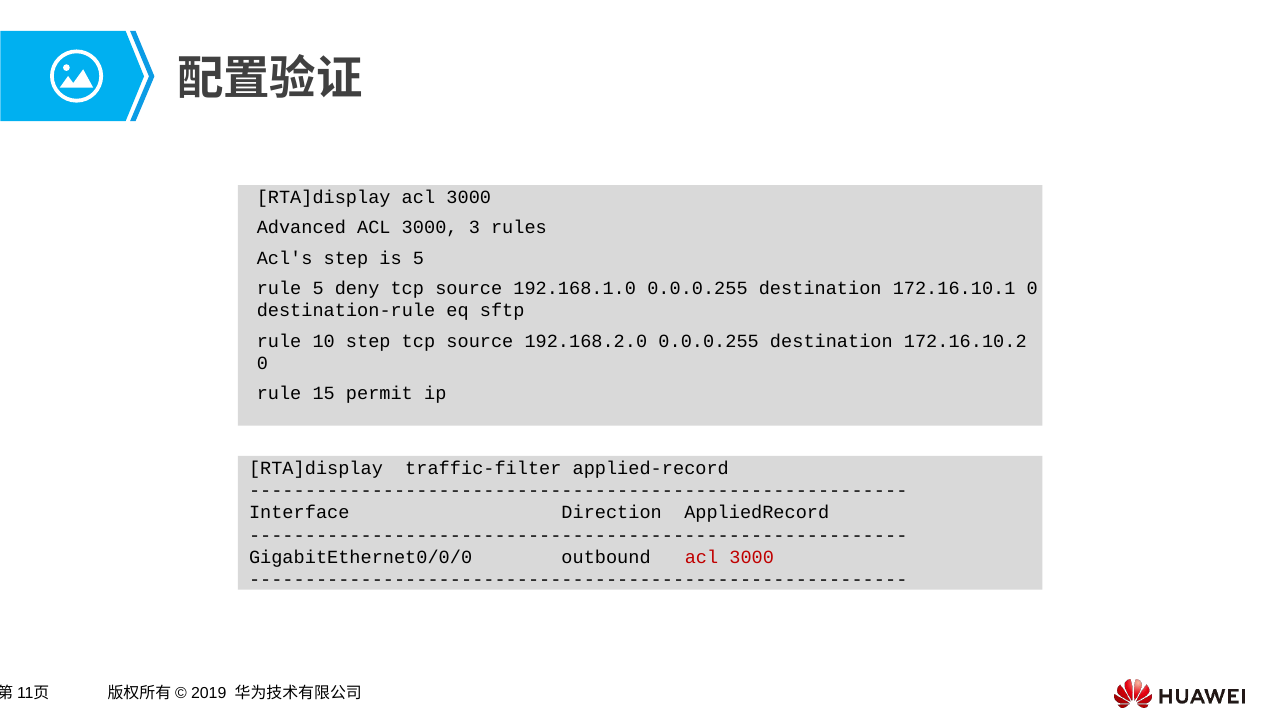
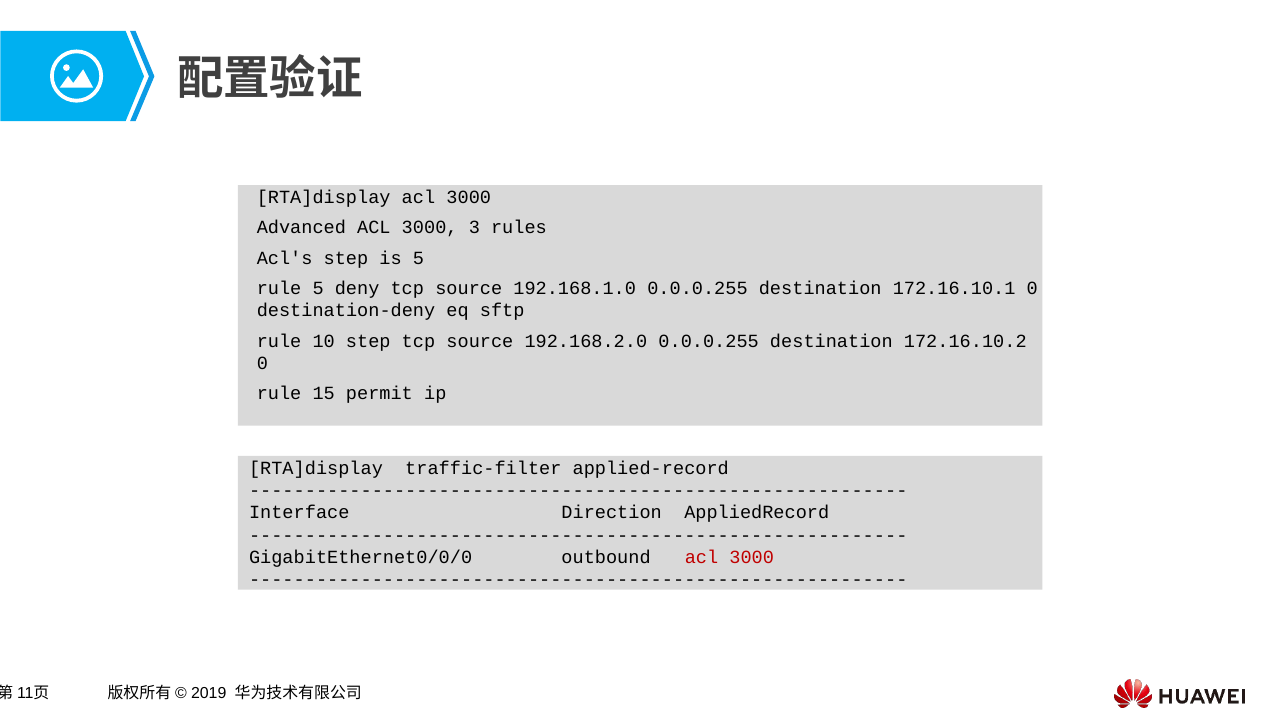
destination-rule: destination-rule -> destination-deny
